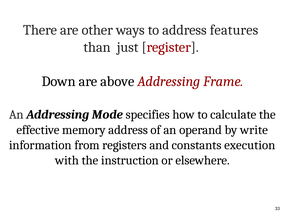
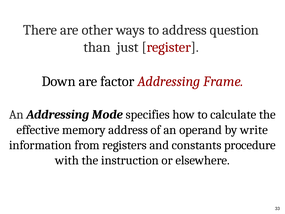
features: features -> question
above: above -> factor
execution: execution -> procedure
